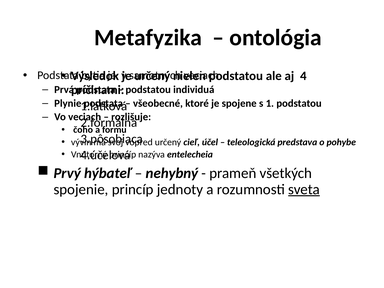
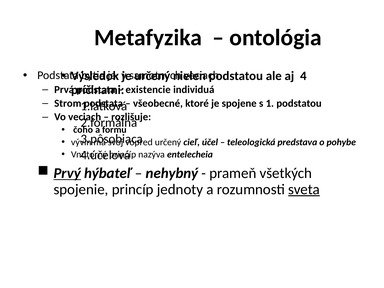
podstatou at (148, 90): podstatou -> existencie
Plynie: Plynie -> Strom
Prvý underline: none -> present
